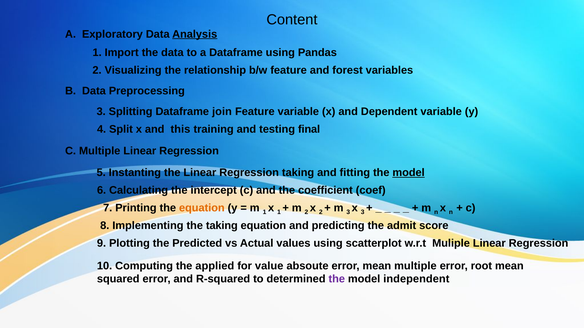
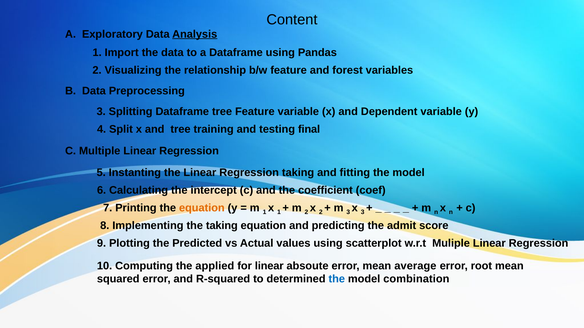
Dataframe join: join -> tree
and this: this -> tree
model at (409, 173) underline: present -> none
for value: value -> linear
mean multiple: multiple -> average
the at (337, 279) colour: purple -> blue
independent: independent -> combination
